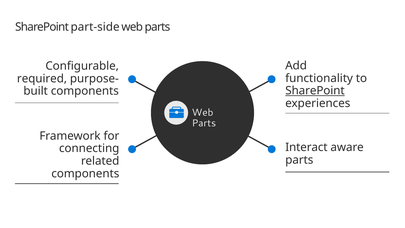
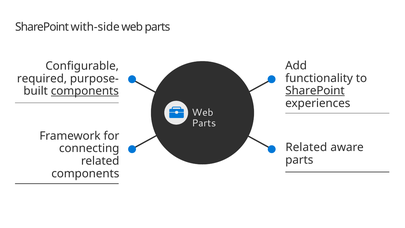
part-side: part-side -> with-side
components at (85, 91) underline: none -> present
Interact at (306, 147): Interact -> Related
